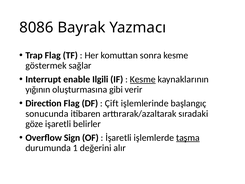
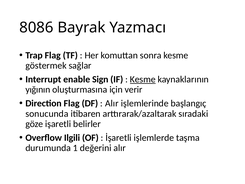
Ilgili: Ilgili -> Sign
gibi: gibi -> için
Çift at (112, 103): Çift -> Alır
Sign: Sign -> Ilgili
taşma underline: present -> none
